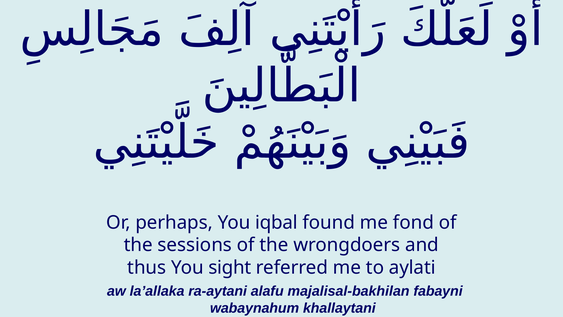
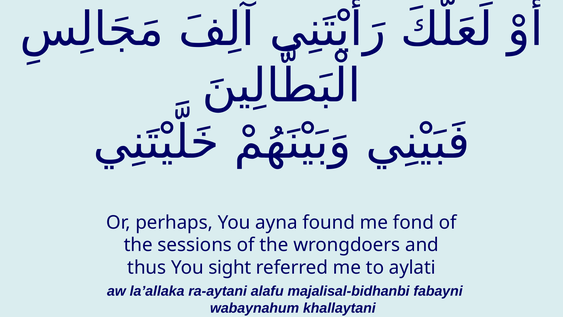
iqbal: iqbal -> ayna
majalisal-bakhilan: majalisal-bakhilan -> majalisal-bidhanbi
